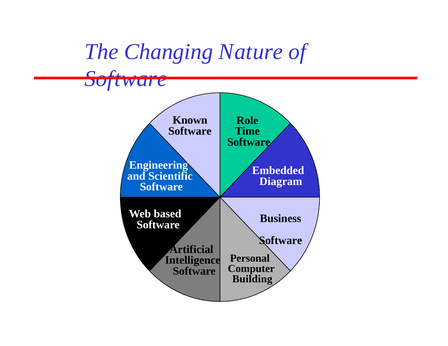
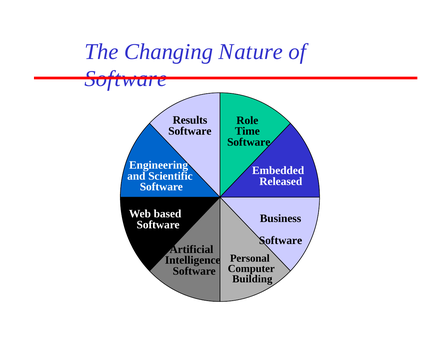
Known: Known -> Results
Diagram: Diagram -> Released
